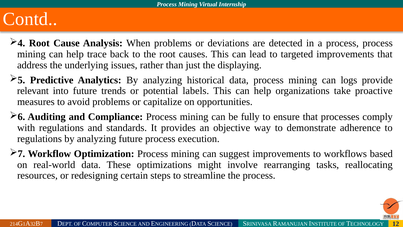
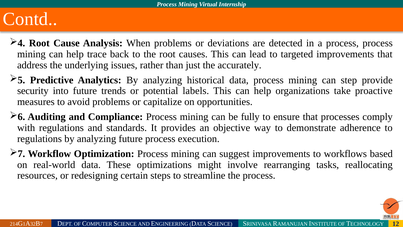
displaying: displaying -> accurately
logs: logs -> step
relevant: relevant -> security
